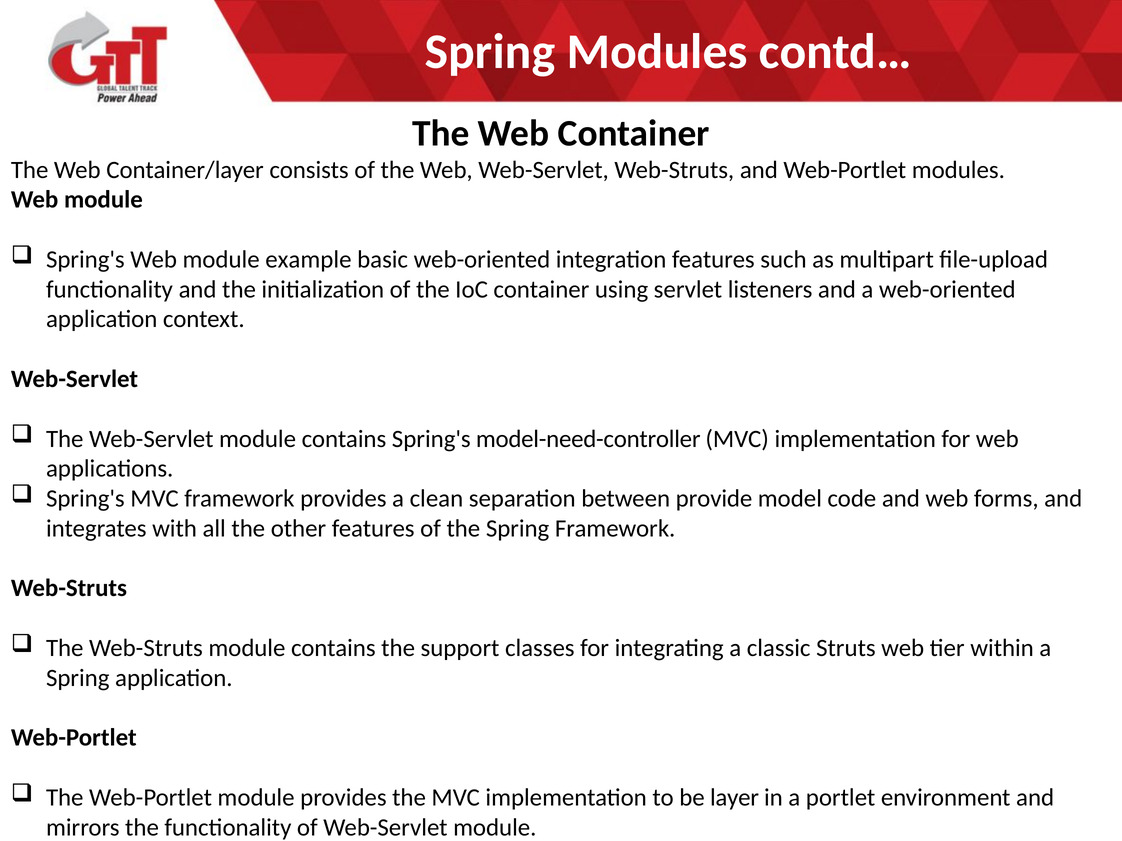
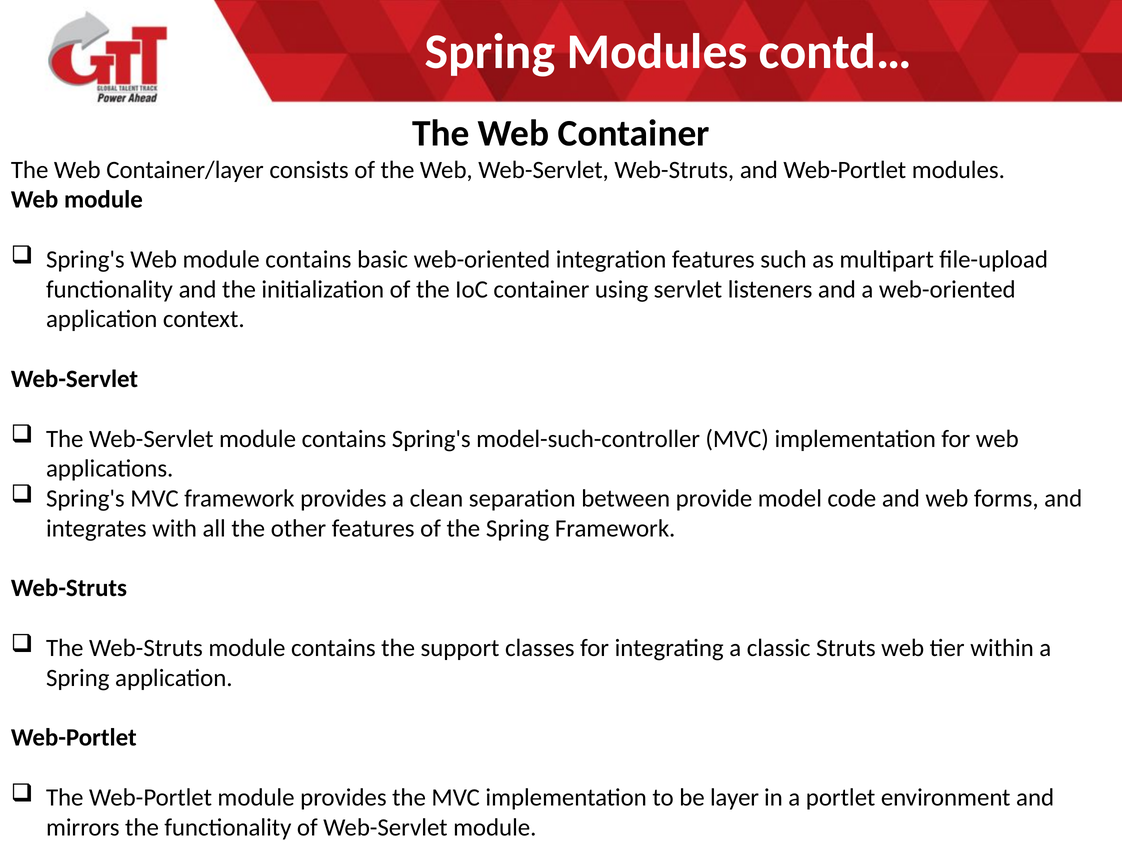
Web module example: example -> contains
model-need-controller: model-need-controller -> model-such-controller
